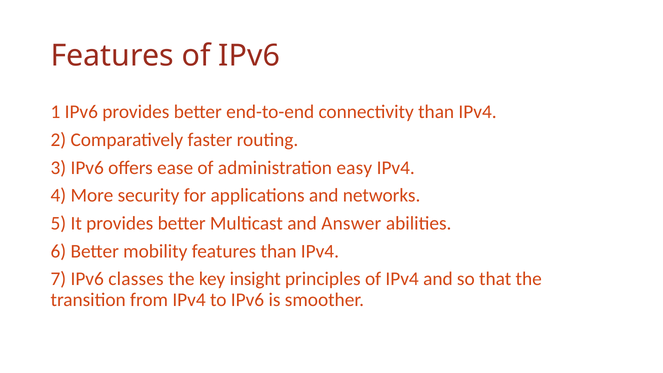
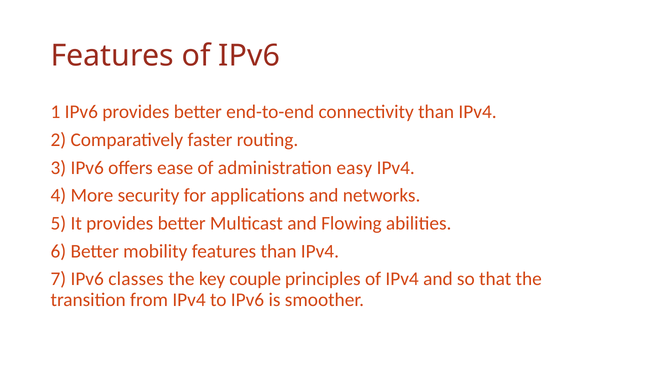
Answer: Answer -> Flowing
insight: insight -> couple
